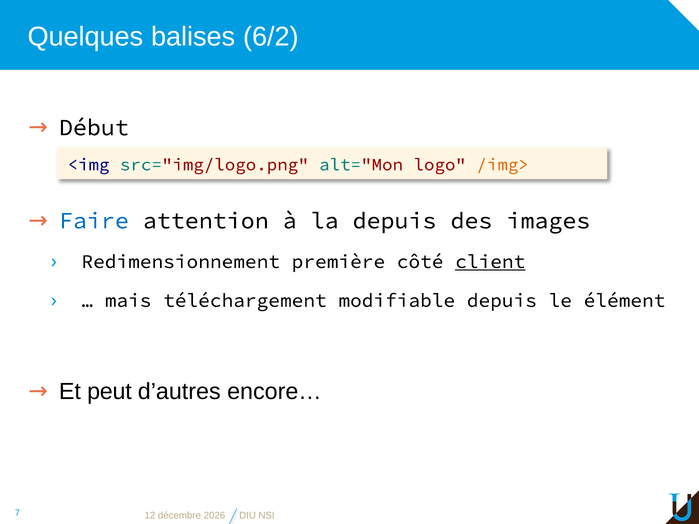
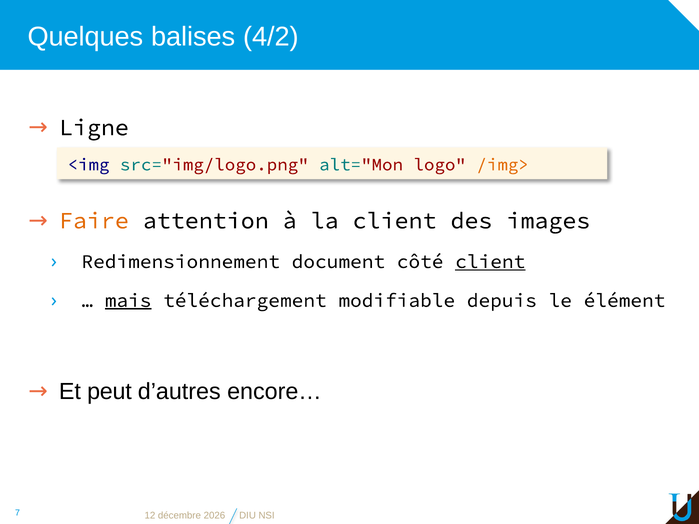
6/2: 6/2 -> 4/2
Début: Début -> Ligne
Faire colour: blue -> orange
la depuis: depuis -> client
première: première -> document
mais underline: none -> present
